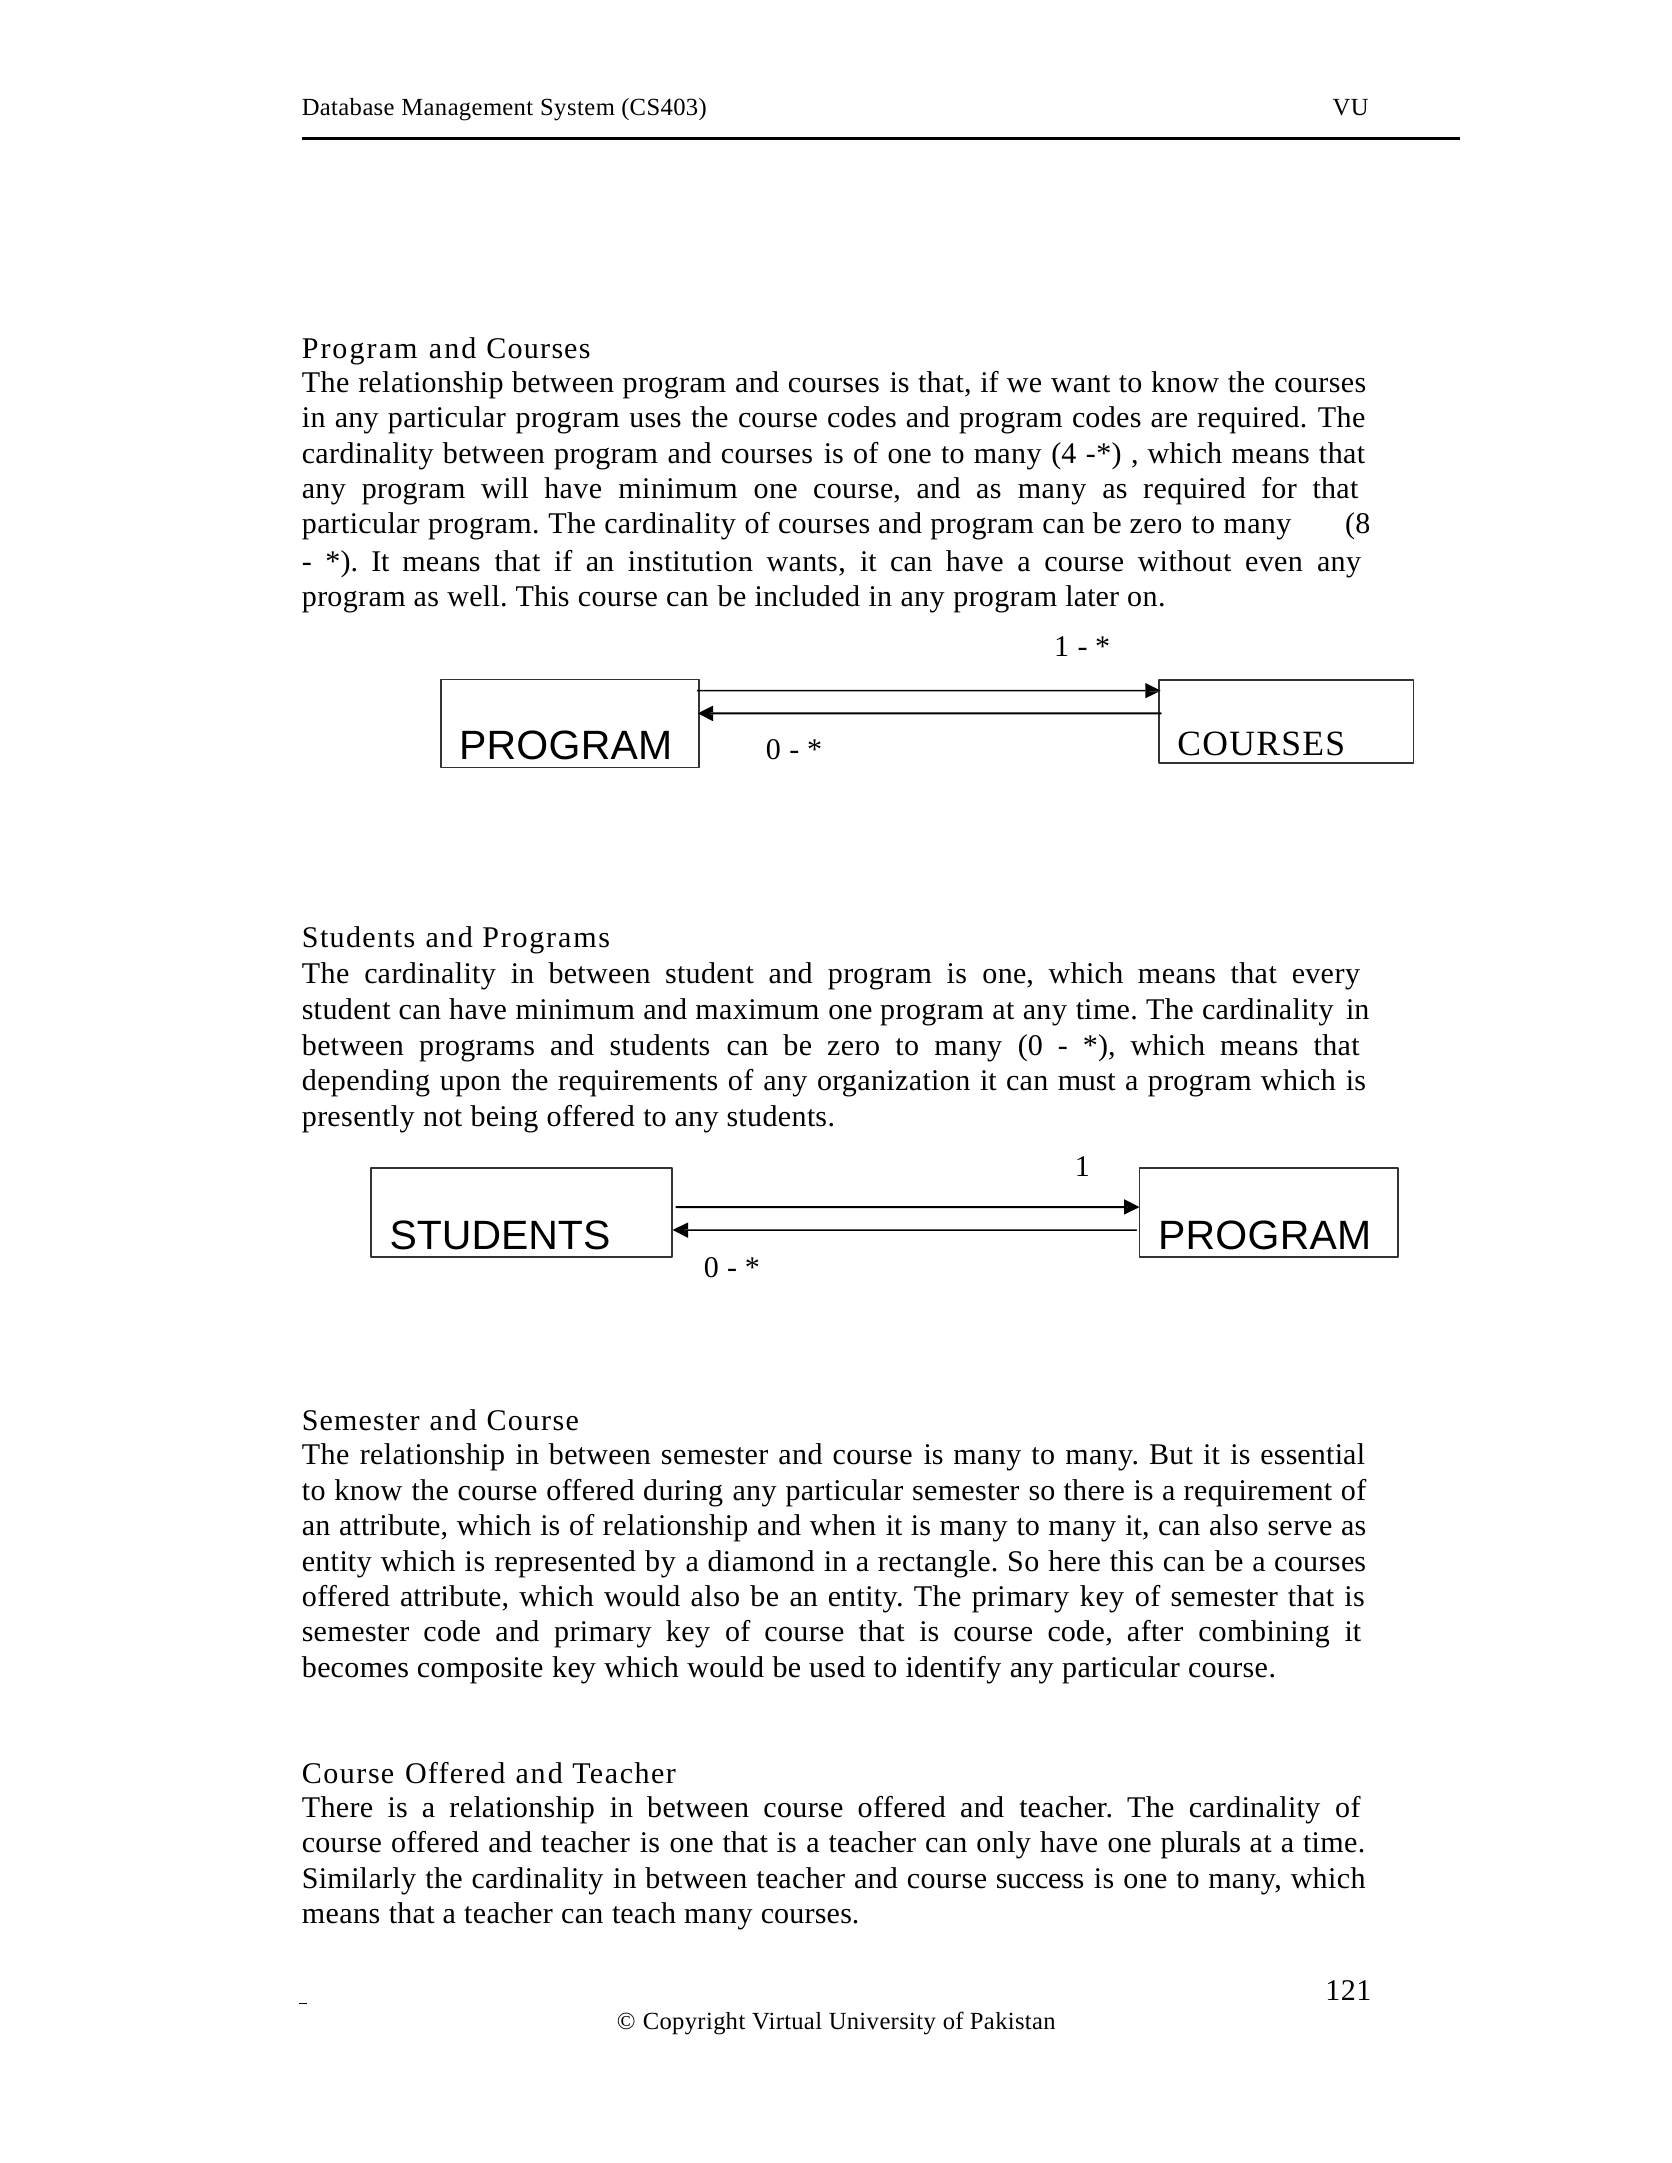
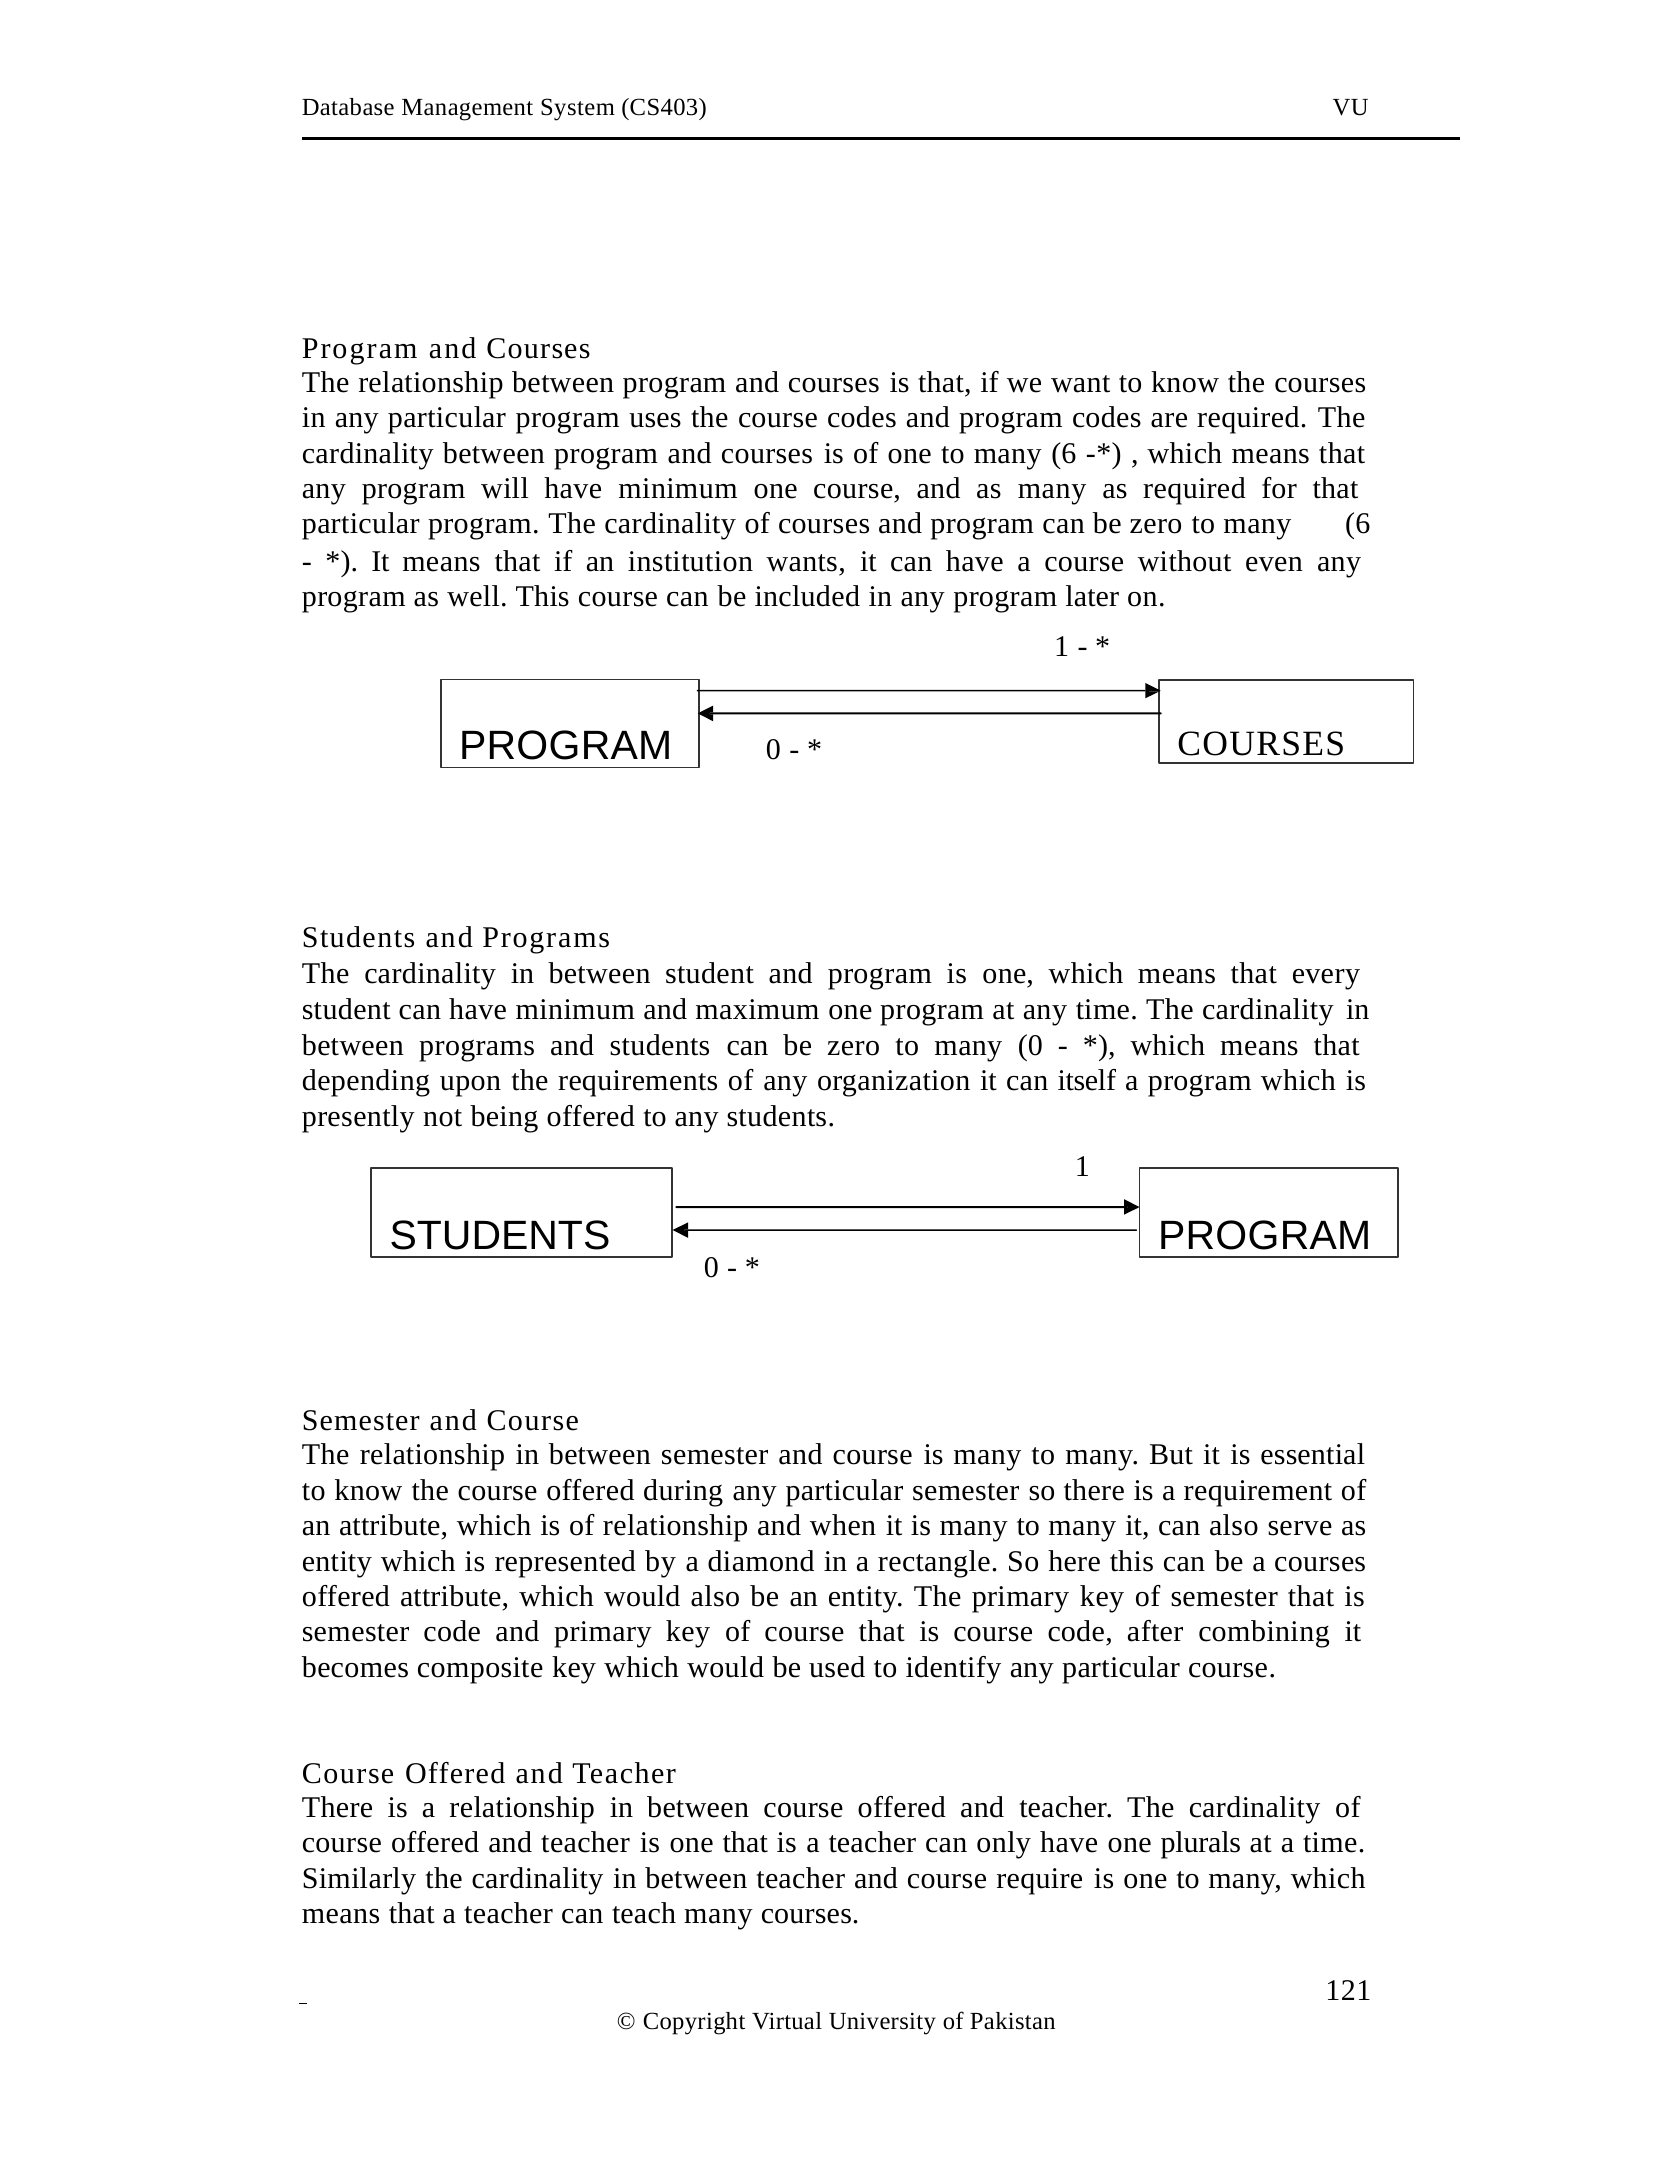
one to many 4: 4 -> 6
zero to many 8: 8 -> 6
must: must -> itself
success: success -> require
